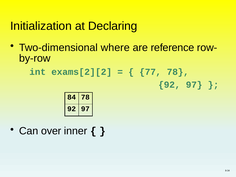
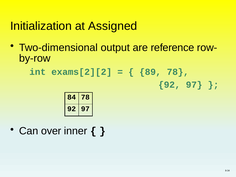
Declaring: Declaring -> Assigned
where: where -> output
77: 77 -> 89
